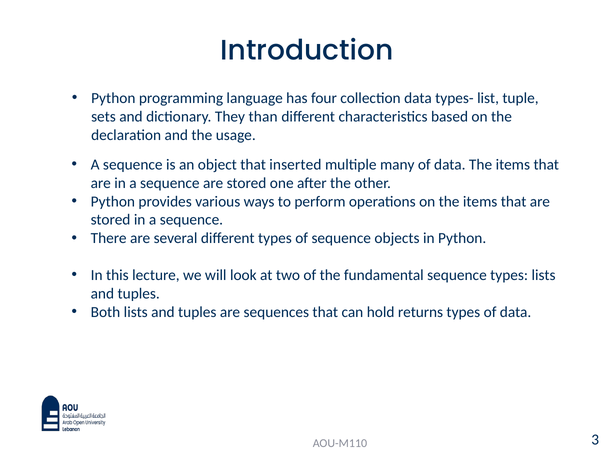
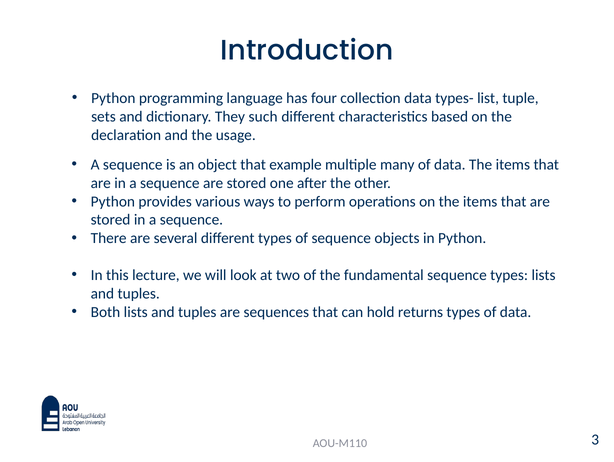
than: than -> such
inserted: inserted -> example
